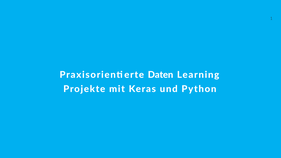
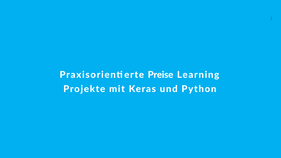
Daten: Daten -> Preise
